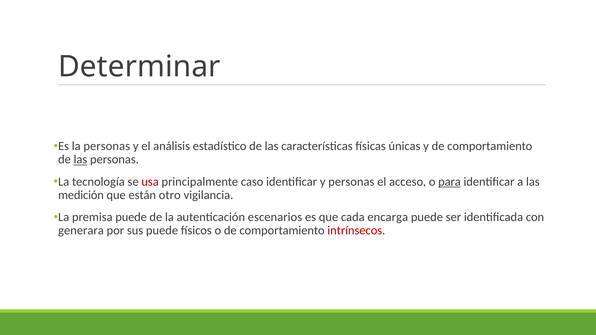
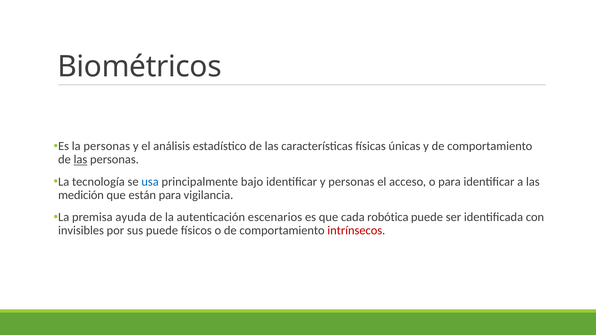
Determinar: Determinar -> Biométricos
usa colour: red -> blue
caso: caso -> bajo
para at (449, 182) underline: present -> none
están otro: otro -> para
premisa puede: puede -> ayuda
encarga: encarga -> robótica
generara: generara -> invisibles
